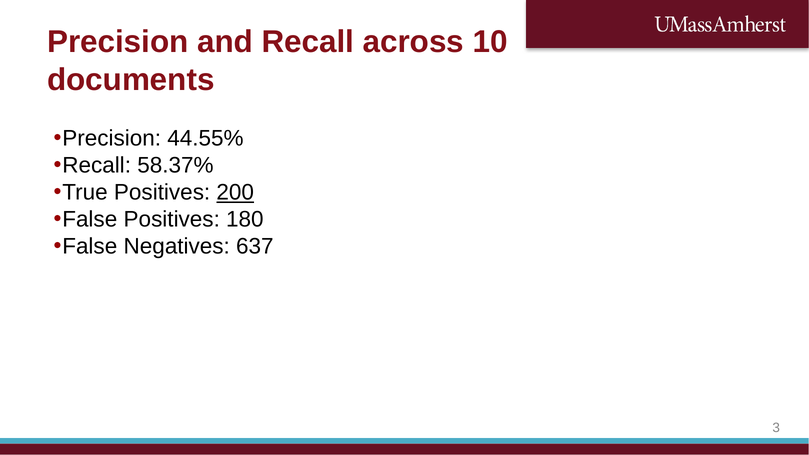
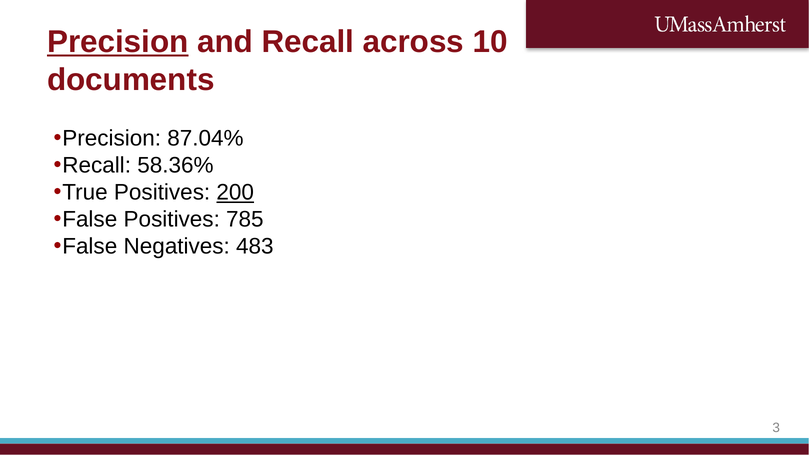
Precision at (118, 42) underline: none -> present
44.55%: 44.55% -> 87.04%
58.37%: 58.37% -> 58.36%
180: 180 -> 785
637: 637 -> 483
